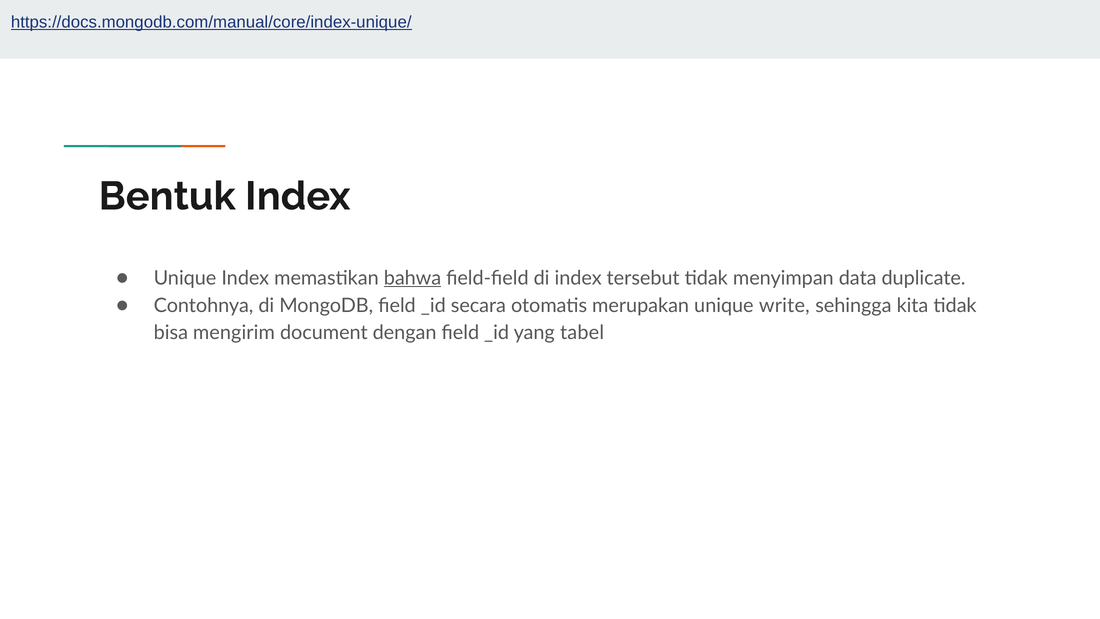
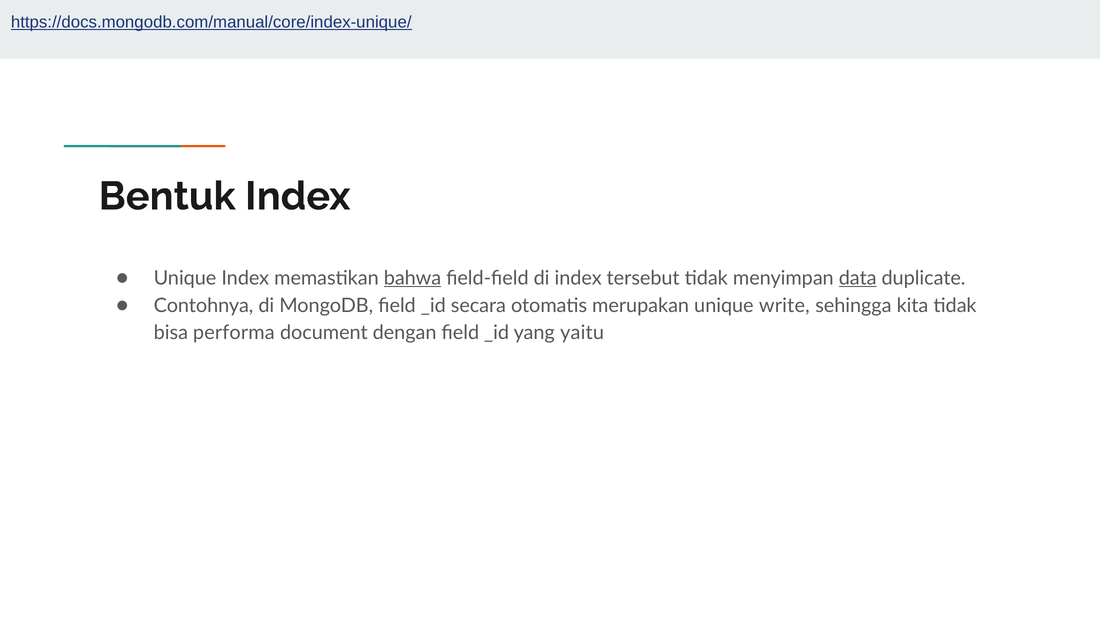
data underline: none -> present
mengirim: mengirim -> performa
tabel: tabel -> yaitu
